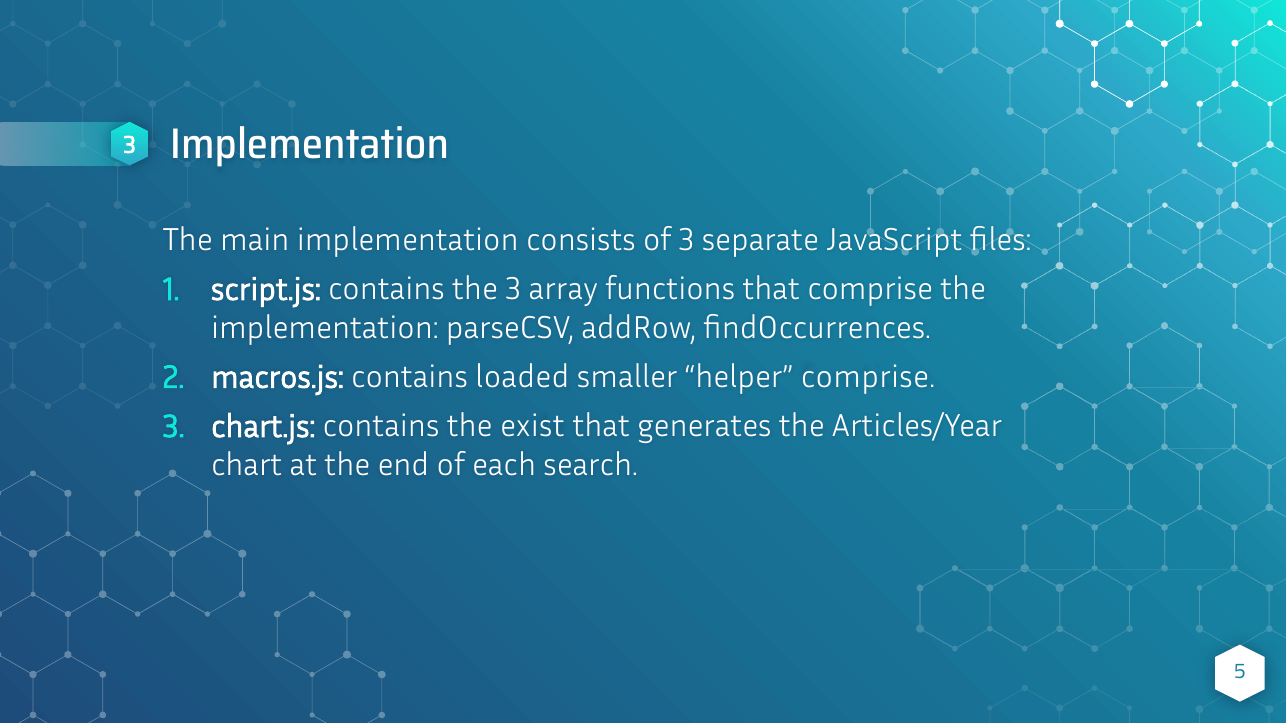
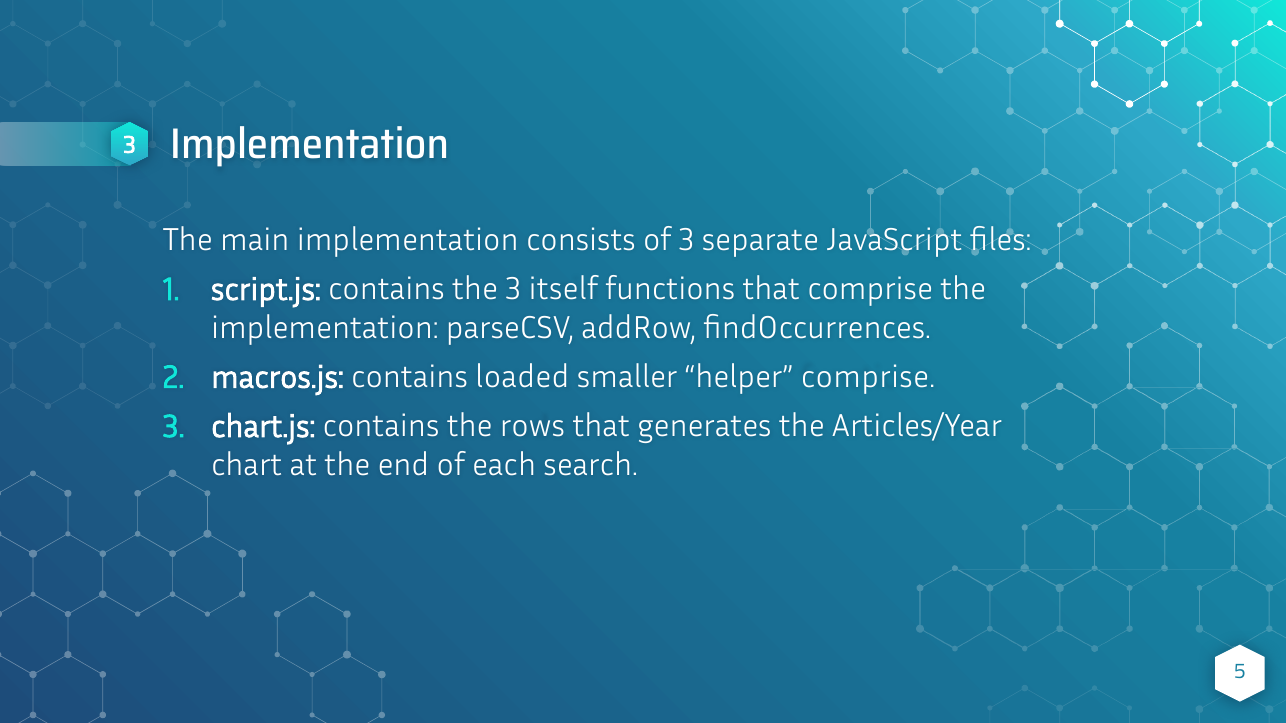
array: array -> itself
exist: exist -> rows
